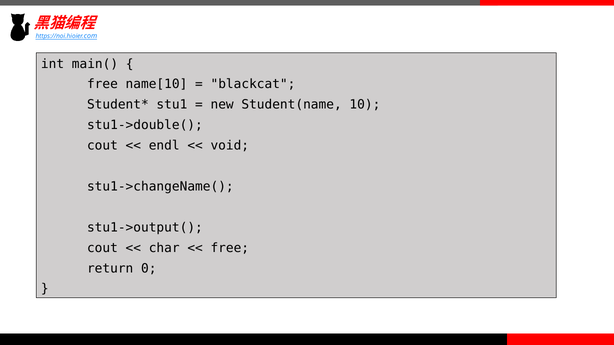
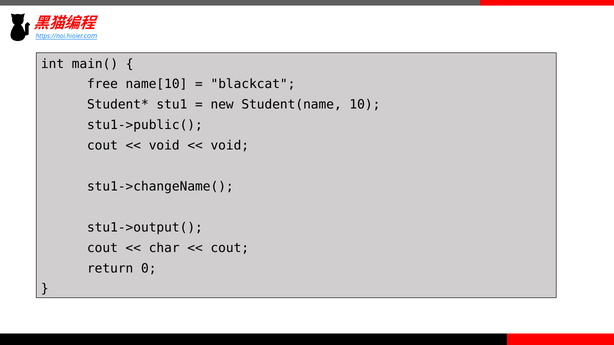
stu1->double(: stu1->double( -> stu1->public(
endl at (164, 146): endl -> void
free at (230, 248): free -> cout
